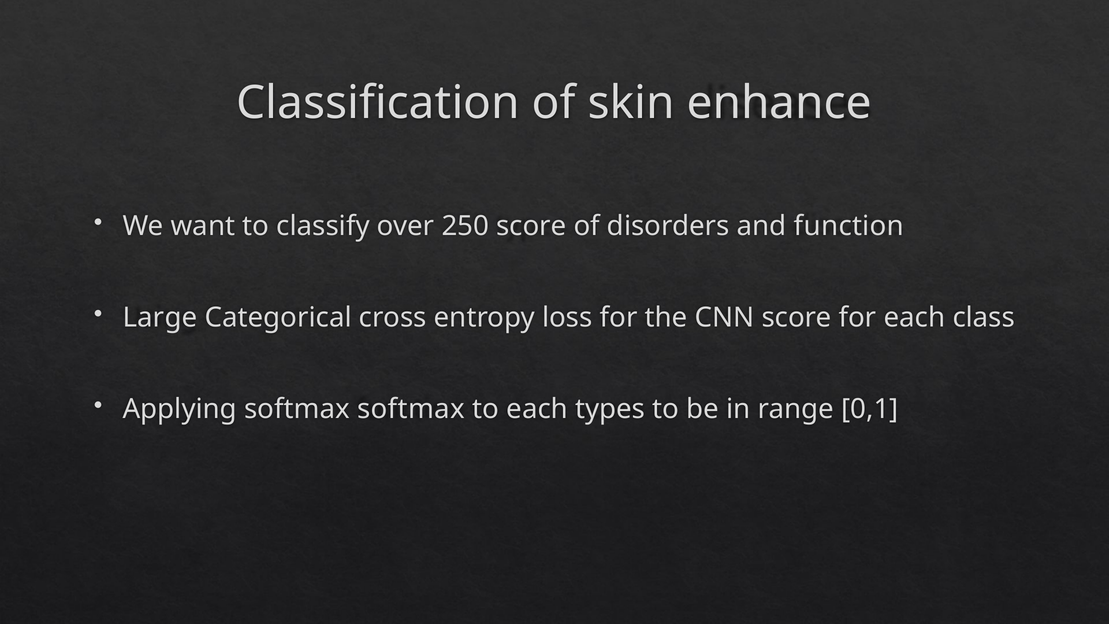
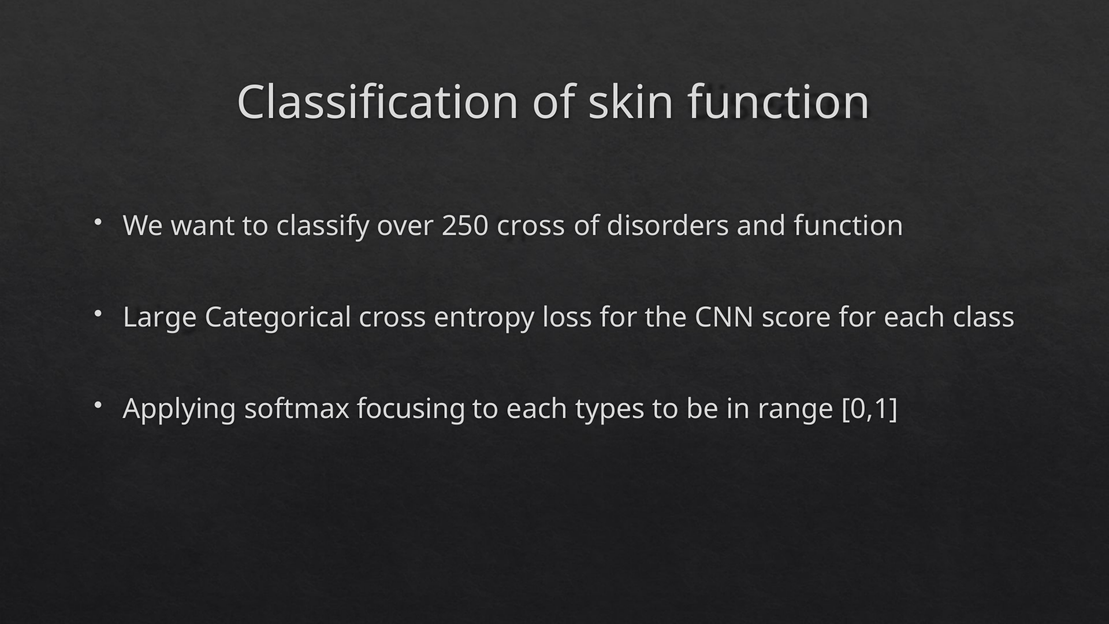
skin enhance: enhance -> function
250 score: score -> cross
softmax softmax: softmax -> focusing
